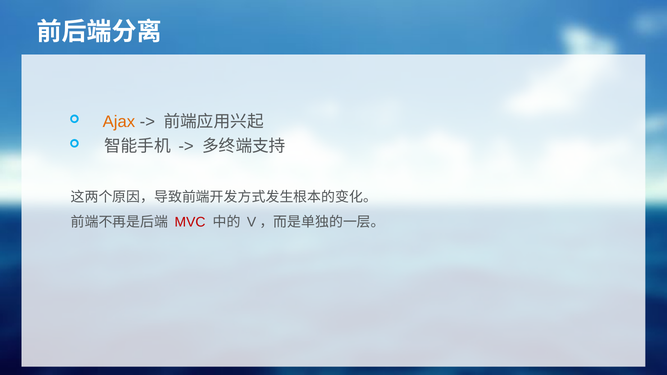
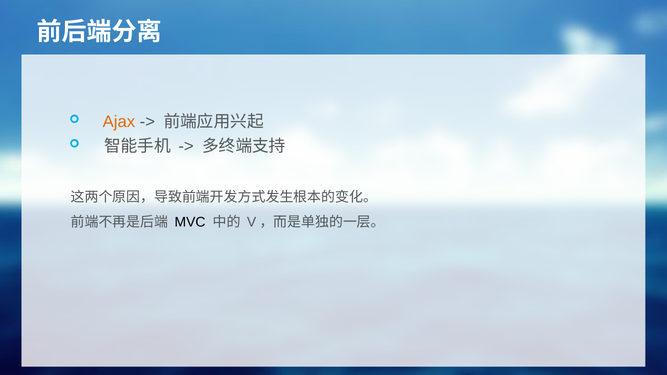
MVC colour: red -> black
